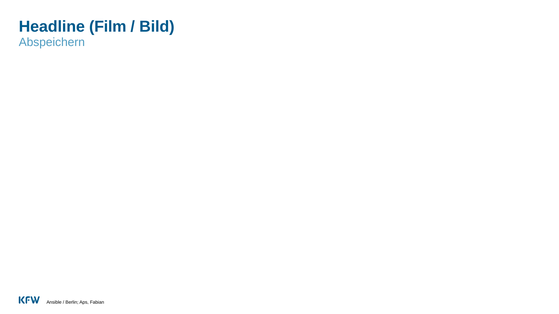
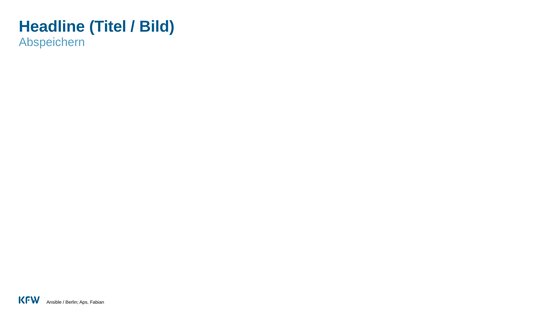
Film: Film -> Titel
